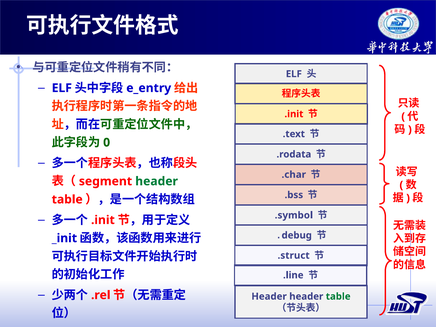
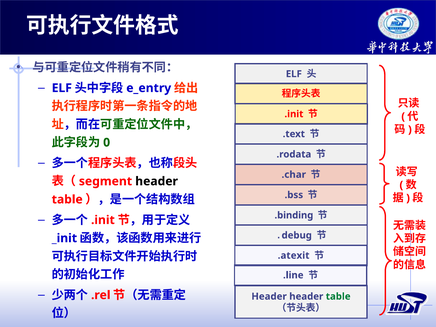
header at (157, 181) colour: green -> black
.symbol: .symbol -> .binding
.struct: .struct -> .atexit
